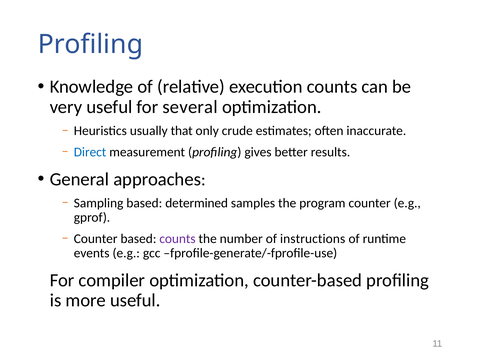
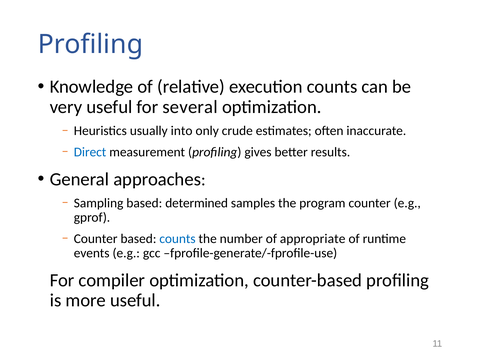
that: that -> into
counts at (177, 239) colour: purple -> blue
instructions: instructions -> appropriate
